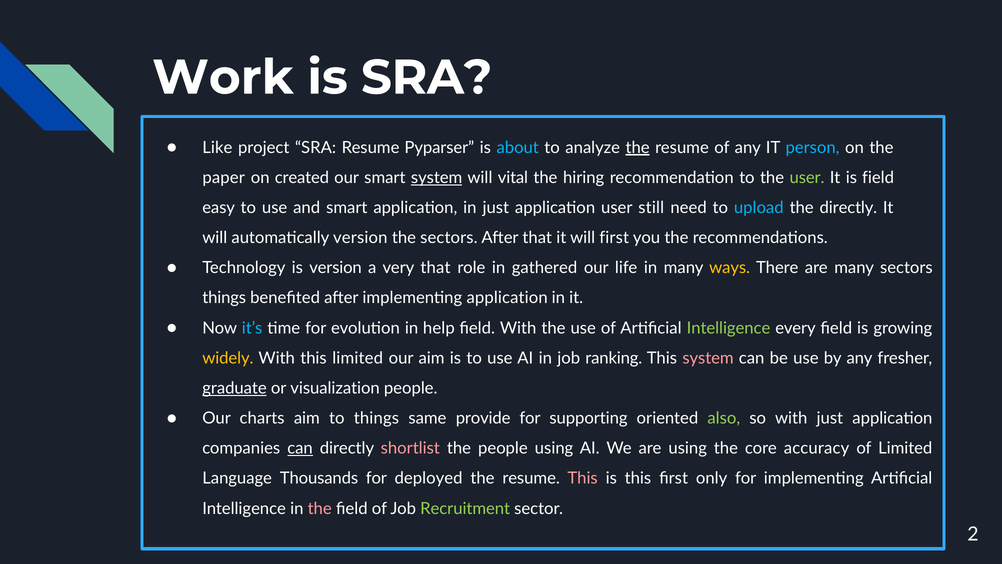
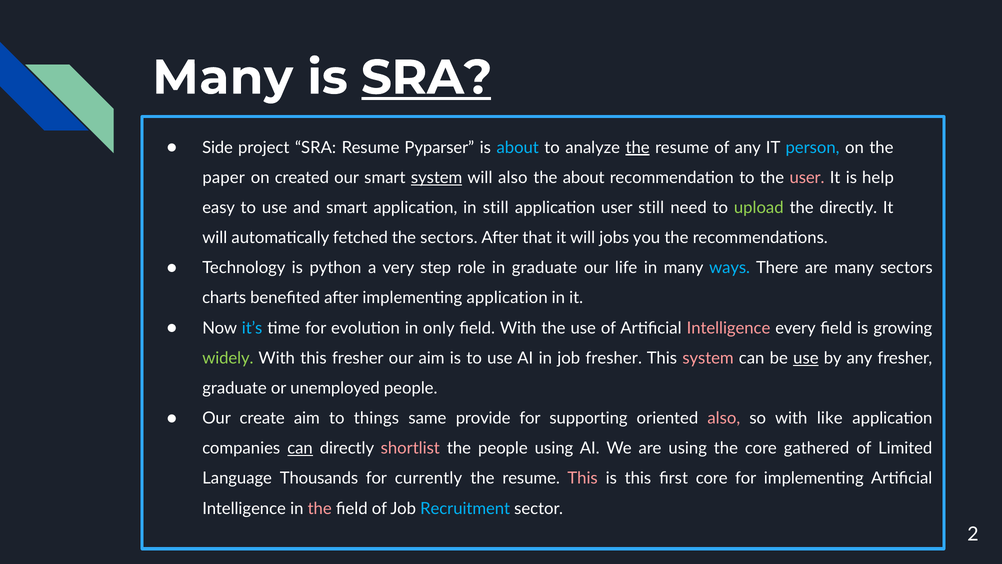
Work at (223, 78): Work -> Many
SRA at (427, 78) underline: none -> present
Like: Like -> Side
will vital: vital -> also
the hiring: hiring -> about
user at (807, 178) colour: light green -> pink
is field: field -> help
in just: just -> still
upload colour: light blue -> light green
automatically version: version -> fetched
will first: first -> jobs
is version: version -> python
very that: that -> step
in gathered: gathered -> graduate
ways colour: yellow -> light blue
things at (224, 298): things -> charts
help: help -> only
Intelligence at (728, 328) colour: light green -> pink
widely colour: yellow -> light green
this limited: limited -> fresher
job ranking: ranking -> fresher
use at (806, 358) underline: none -> present
graduate at (235, 388) underline: present -> none
visualization: visualization -> unemployed
charts: charts -> create
also at (724, 418) colour: light green -> pink
with just: just -> like
accuracy: accuracy -> gathered
deployed: deployed -> currently
first only: only -> core
Recruitment colour: light green -> light blue
